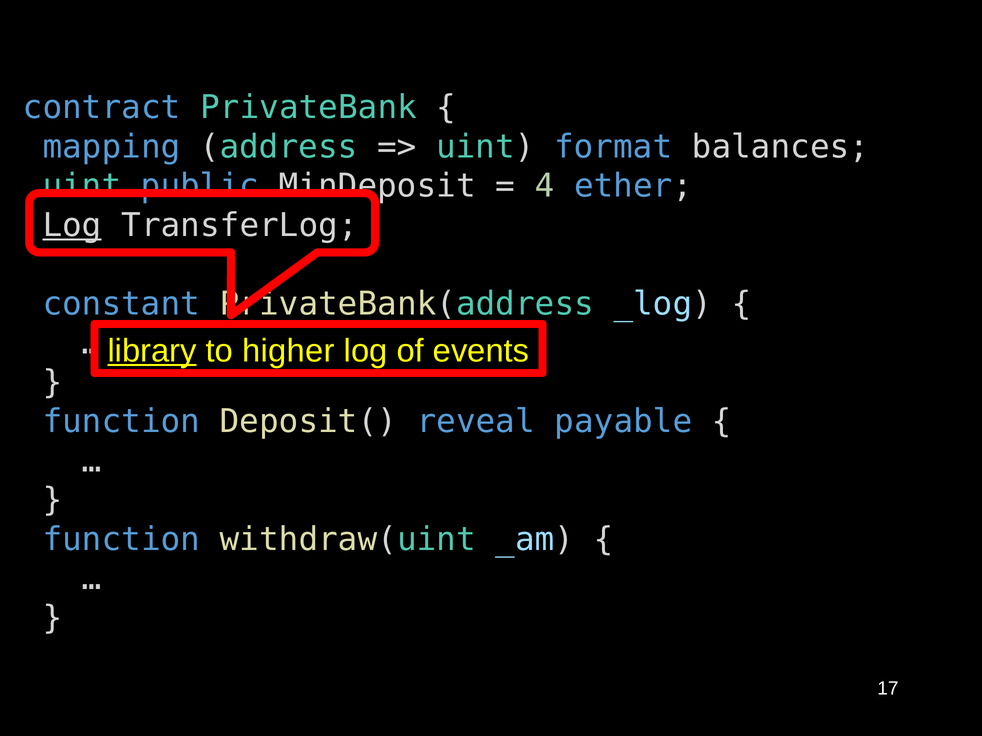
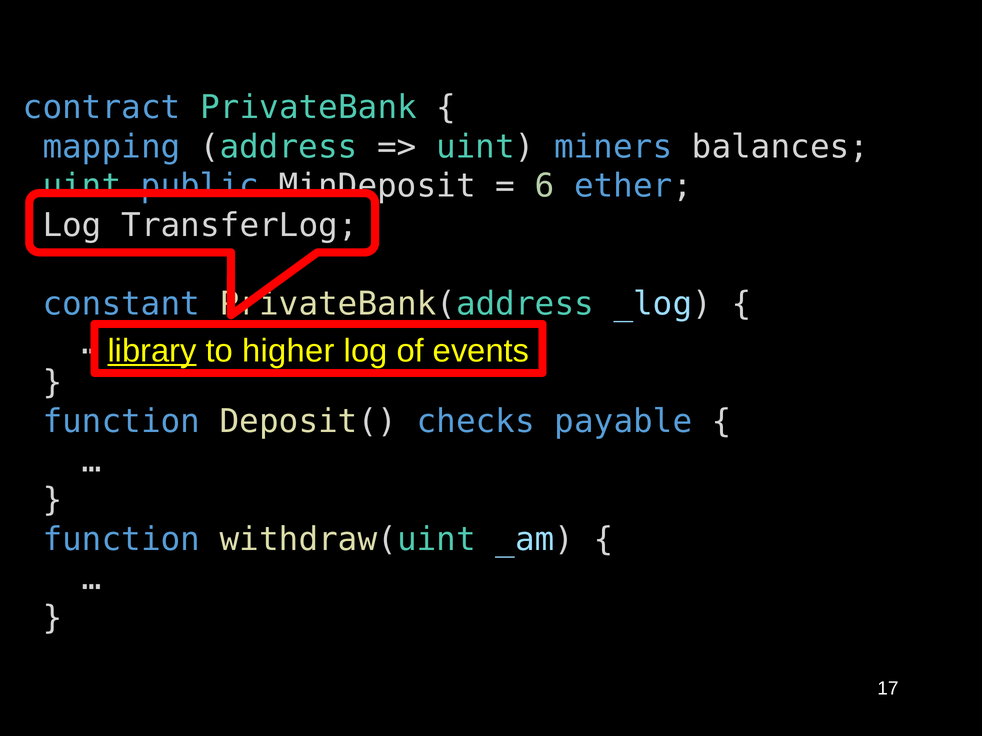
format: format -> miners
4: 4 -> 6
Log at (72, 226) underline: present -> none
reveal: reveal -> checks
